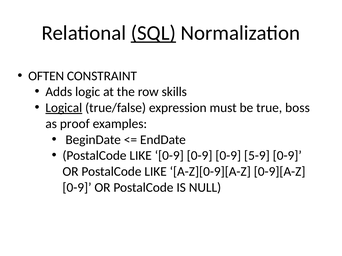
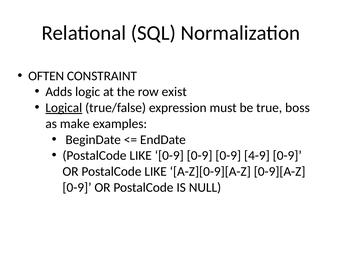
SQL underline: present -> none
skills: skills -> exist
proof: proof -> make
5-9: 5-9 -> 4-9
